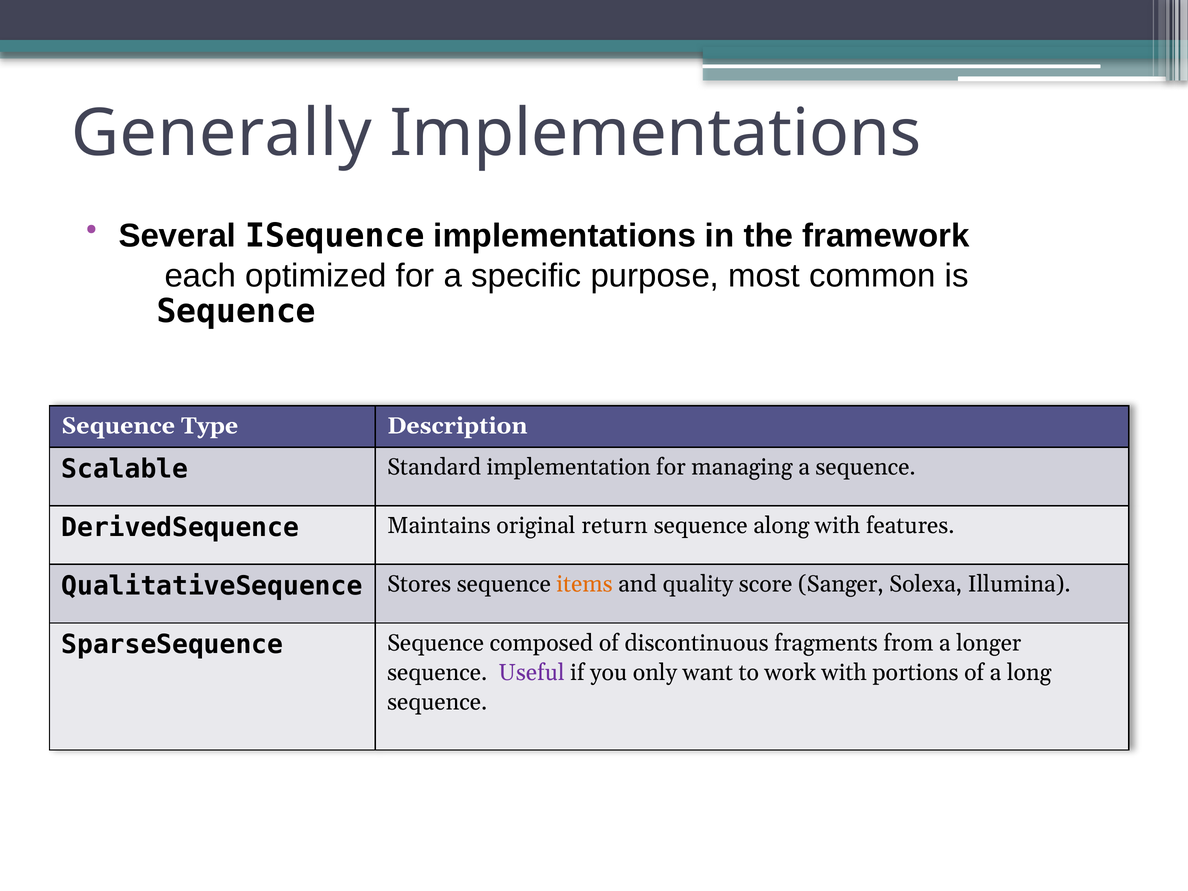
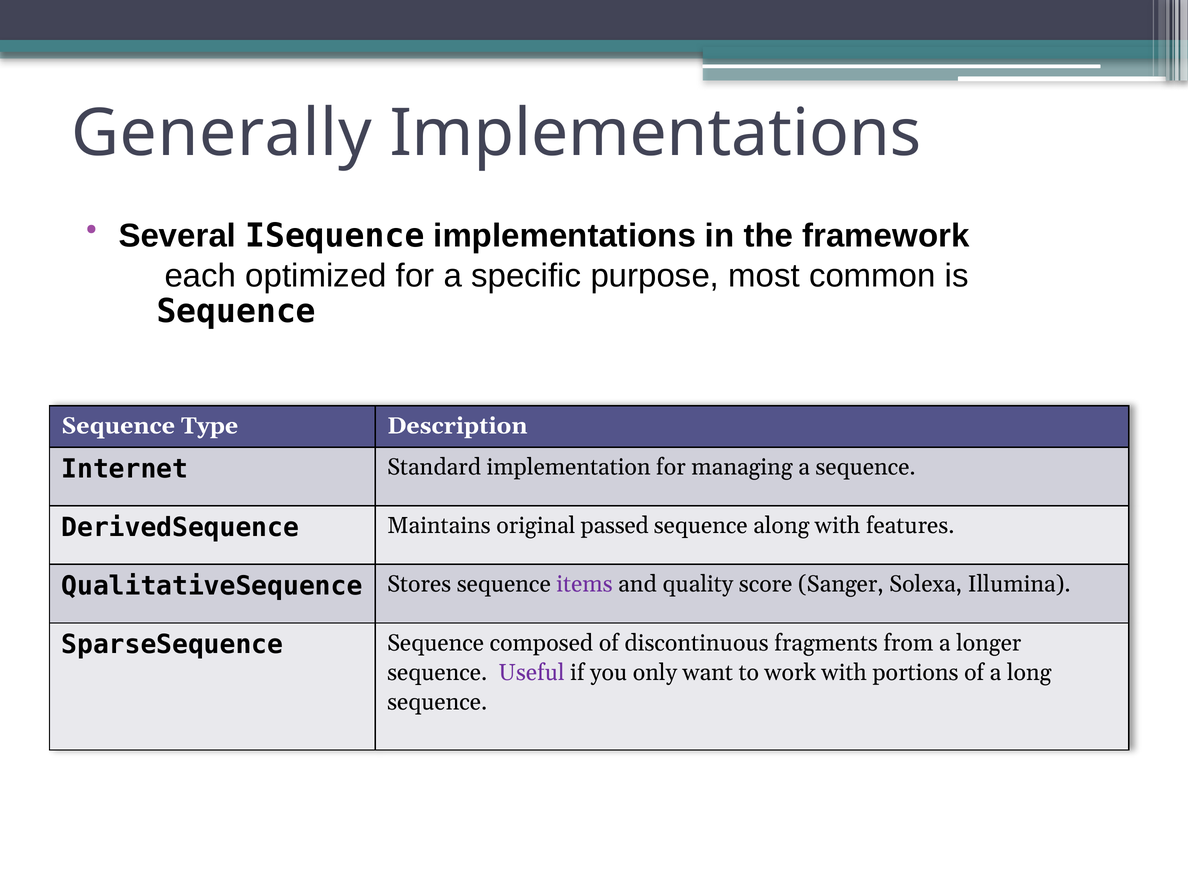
Scalable: Scalable -> Internet
return: return -> passed
items colour: orange -> purple
